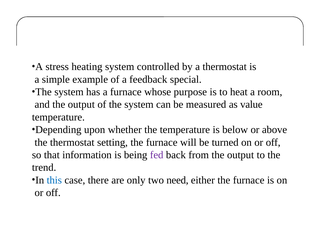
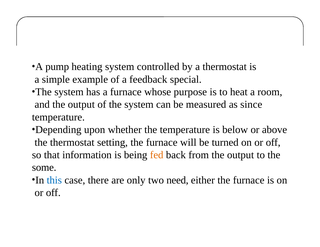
stress: stress -> pump
value: value -> since
fed colour: purple -> orange
trend: trend -> some
